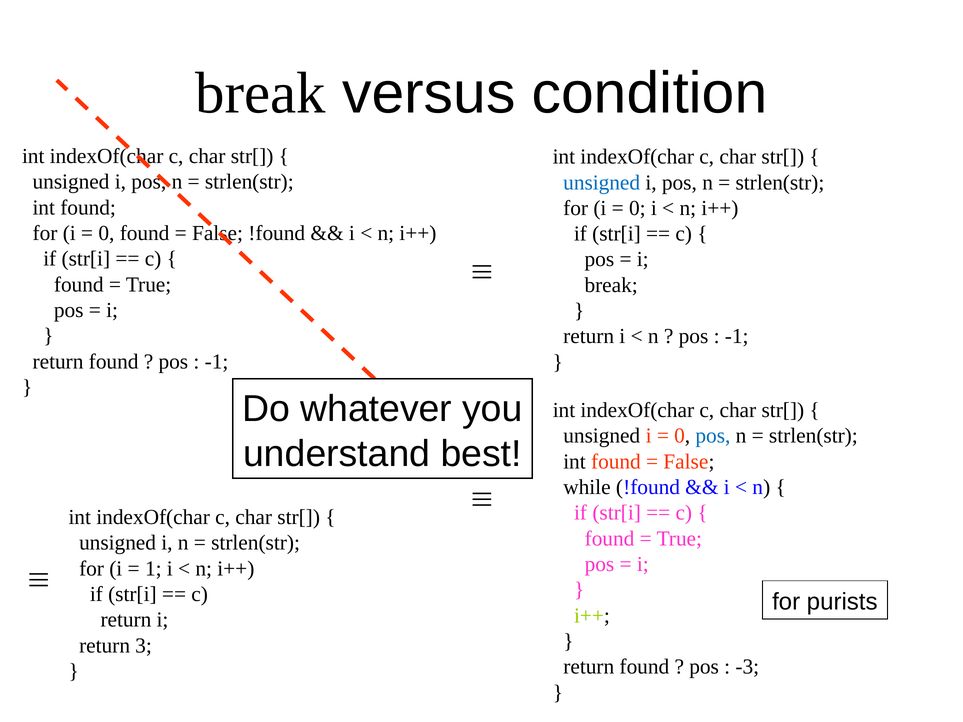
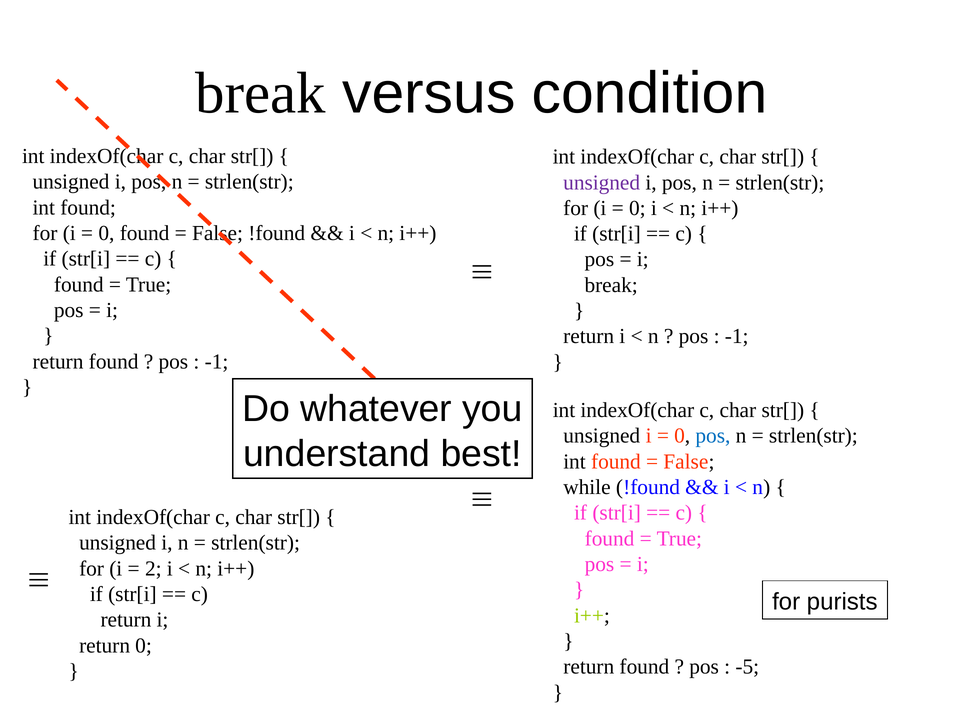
unsigned at (602, 183) colour: blue -> purple
1: 1 -> 2
return 3: 3 -> 0
-3: -3 -> -5
